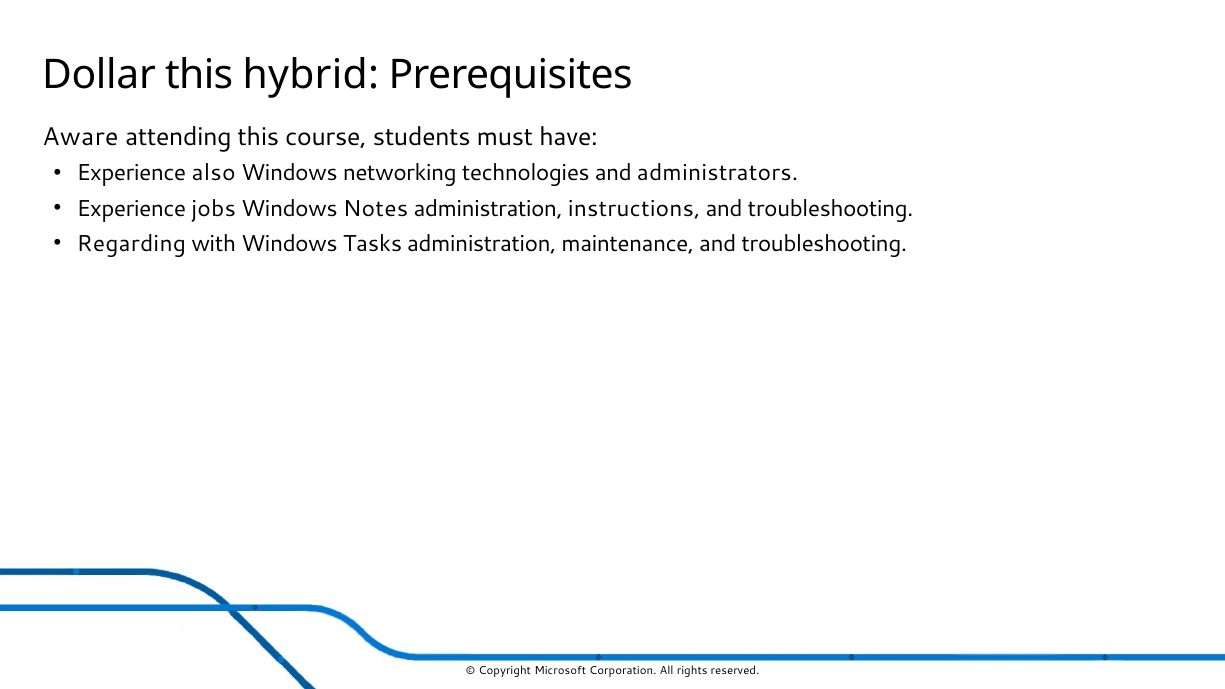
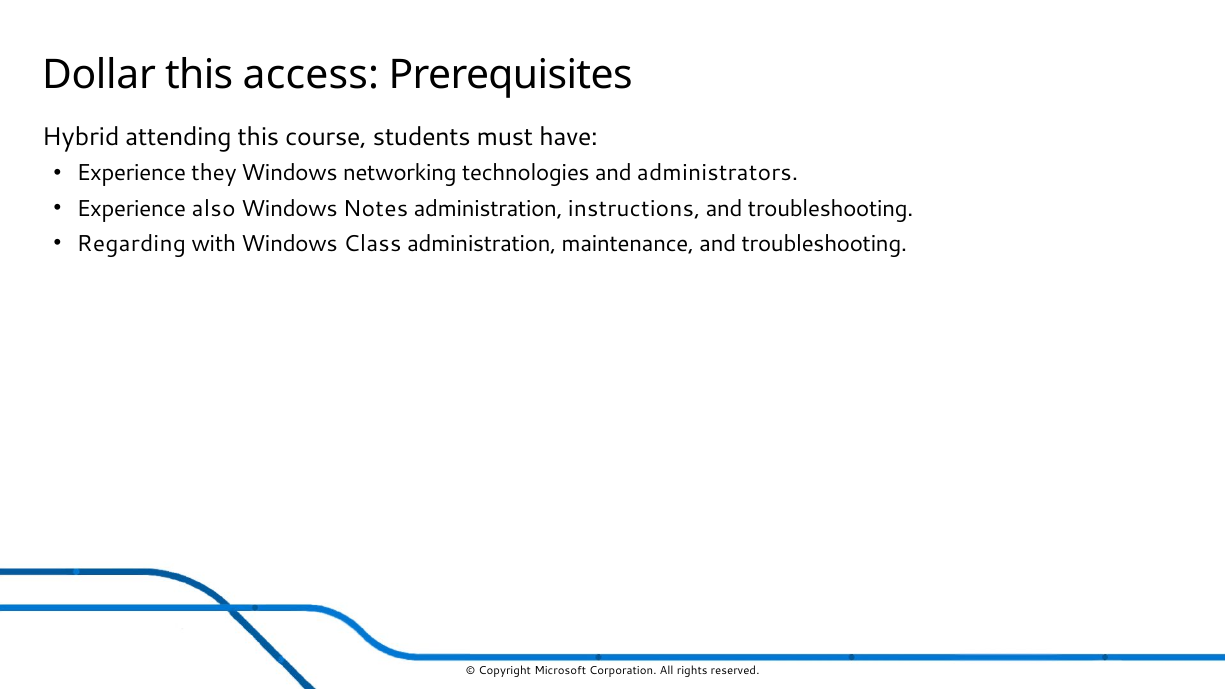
hybrid: hybrid -> access
Aware: Aware -> Hybrid
also: also -> they
jobs: jobs -> also
Tasks: Tasks -> Class
